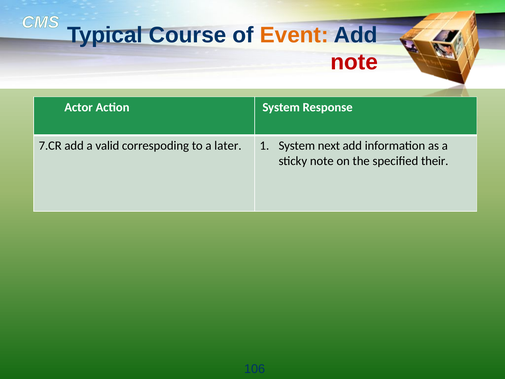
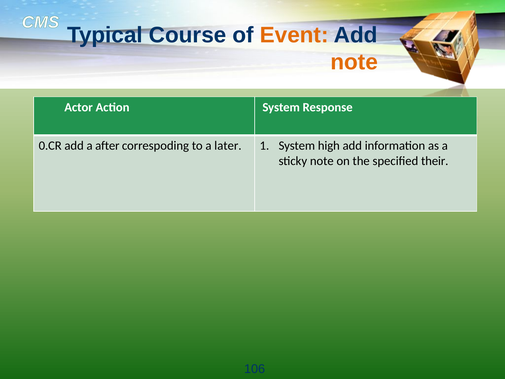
note at (354, 62) colour: red -> orange
7.CR: 7.CR -> 0.CR
valid: valid -> after
next: next -> high
